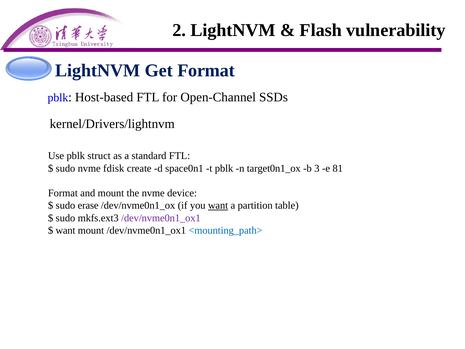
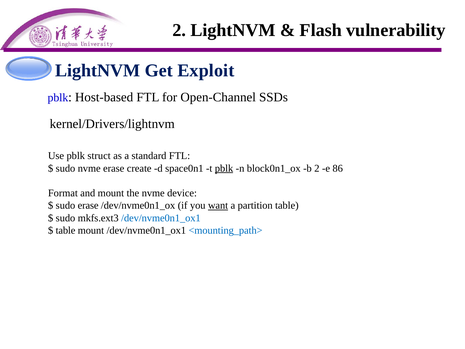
Get Format: Format -> Exploit
nvme fdisk: fdisk -> erase
pblk at (224, 168) underline: none -> present
target0n1_ox: target0n1_ox -> block0n1_ox
b 3: 3 -> 2
81: 81 -> 86
/dev/nvme0n1_ox1 at (161, 218) colour: purple -> blue
want at (66, 230): want -> table
